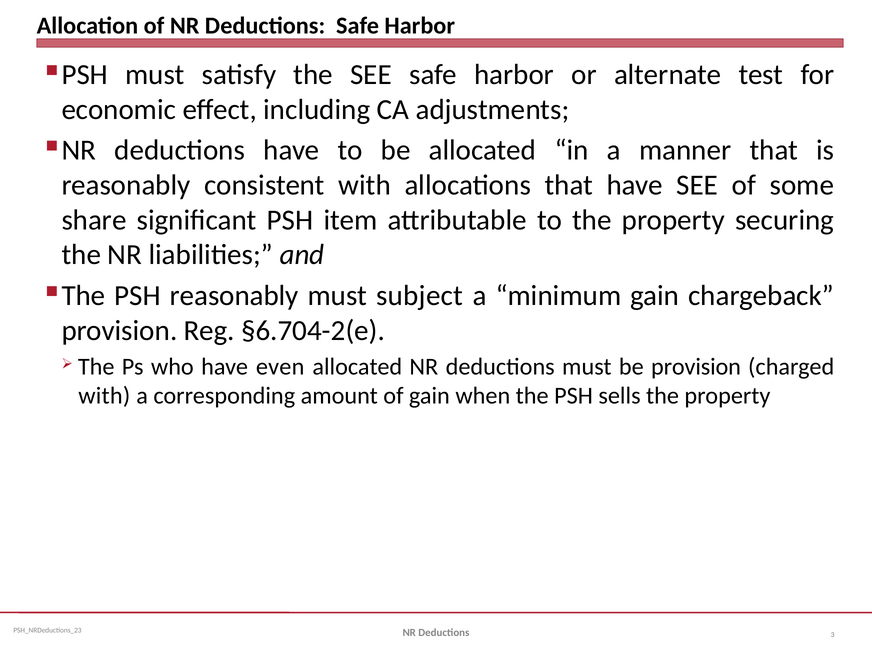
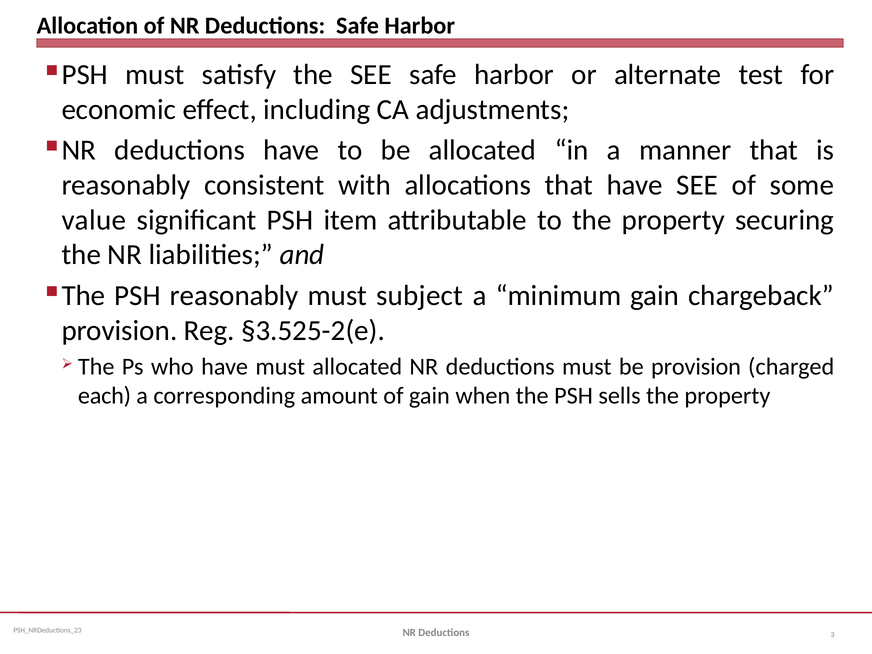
share: share -> value
§6.704-2(e: §6.704-2(e -> §3.525-2(e
have even: even -> must
with at (104, 396): with -> each
